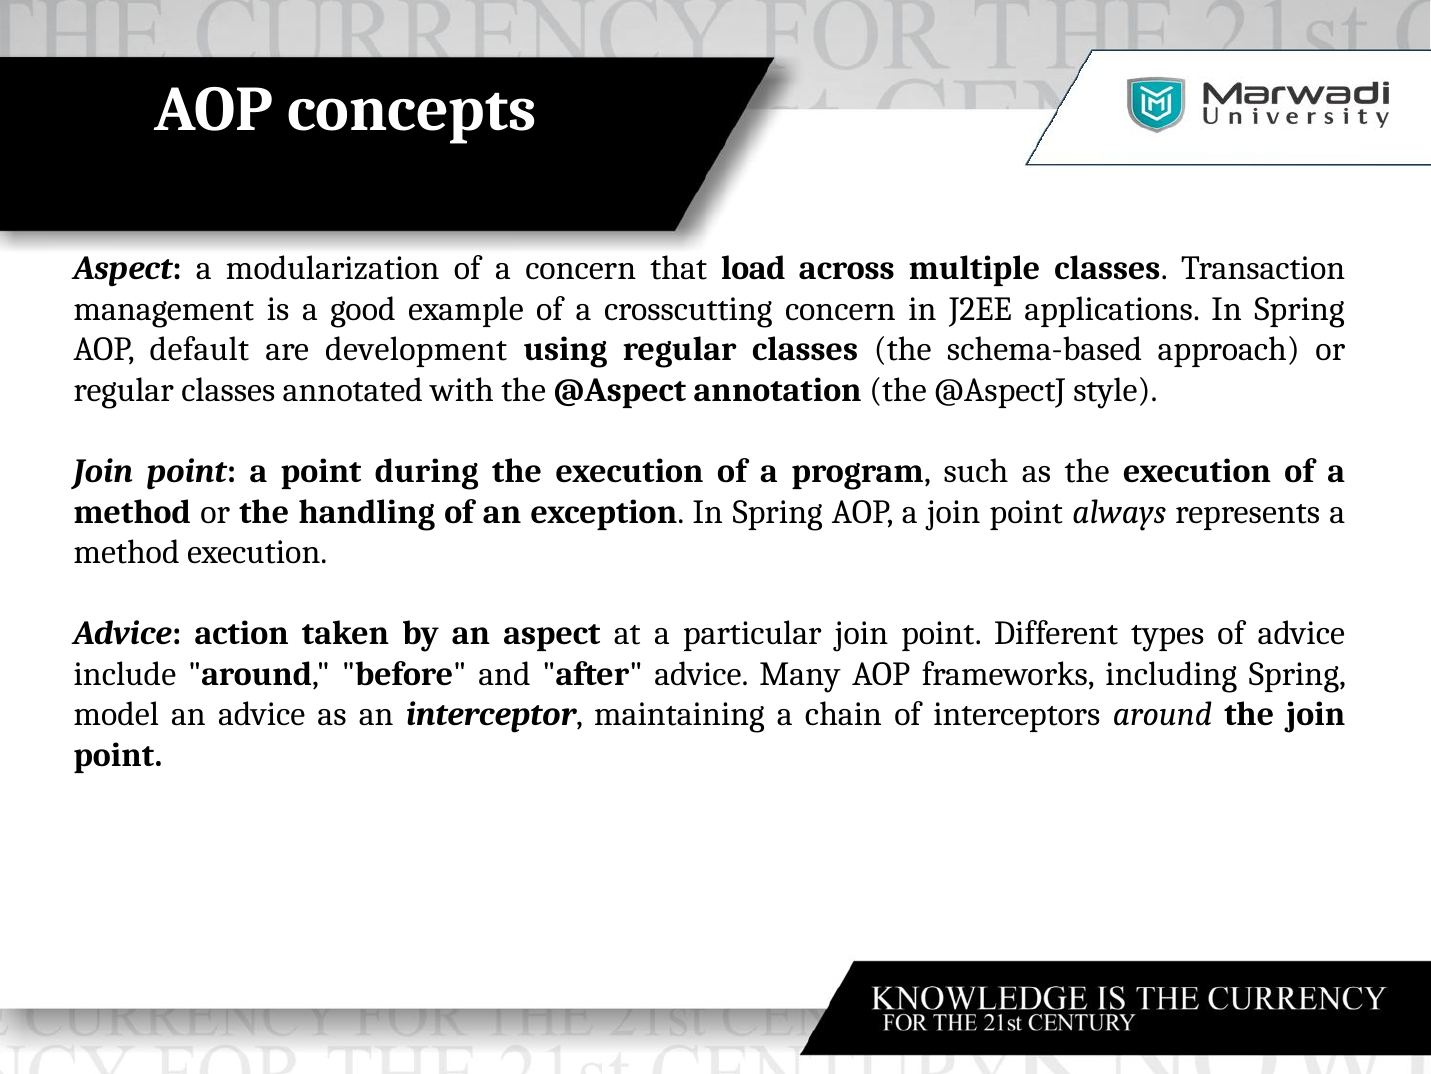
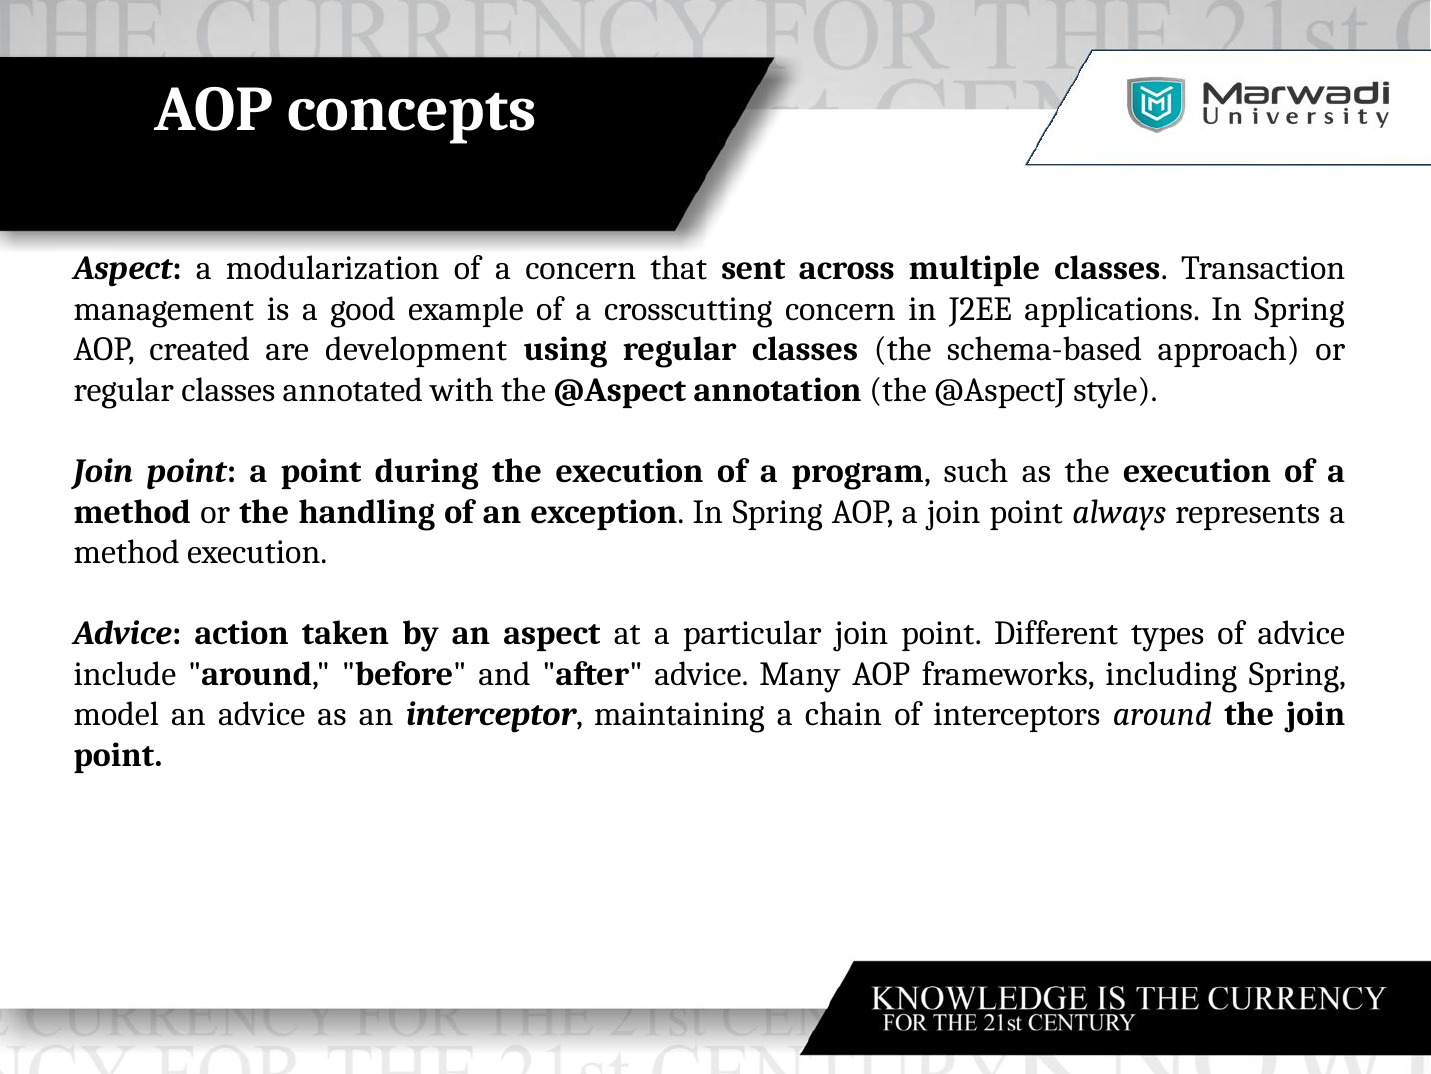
load: load -> sent
default: default -> created
